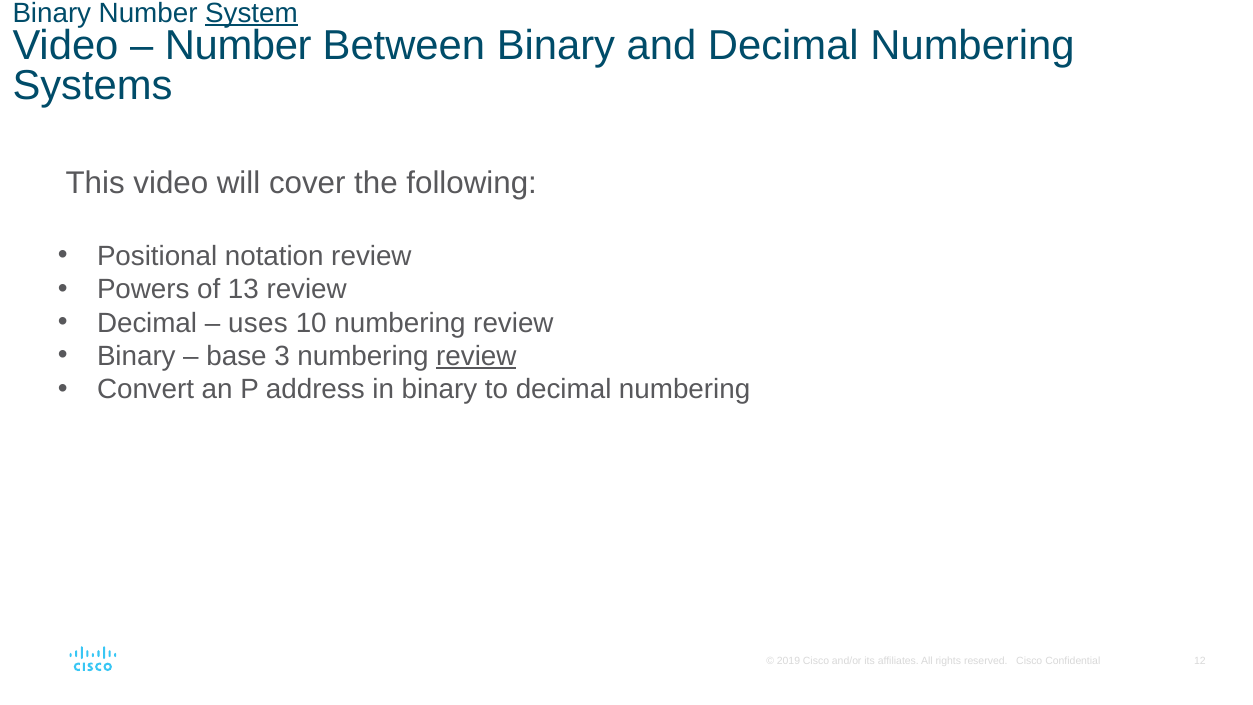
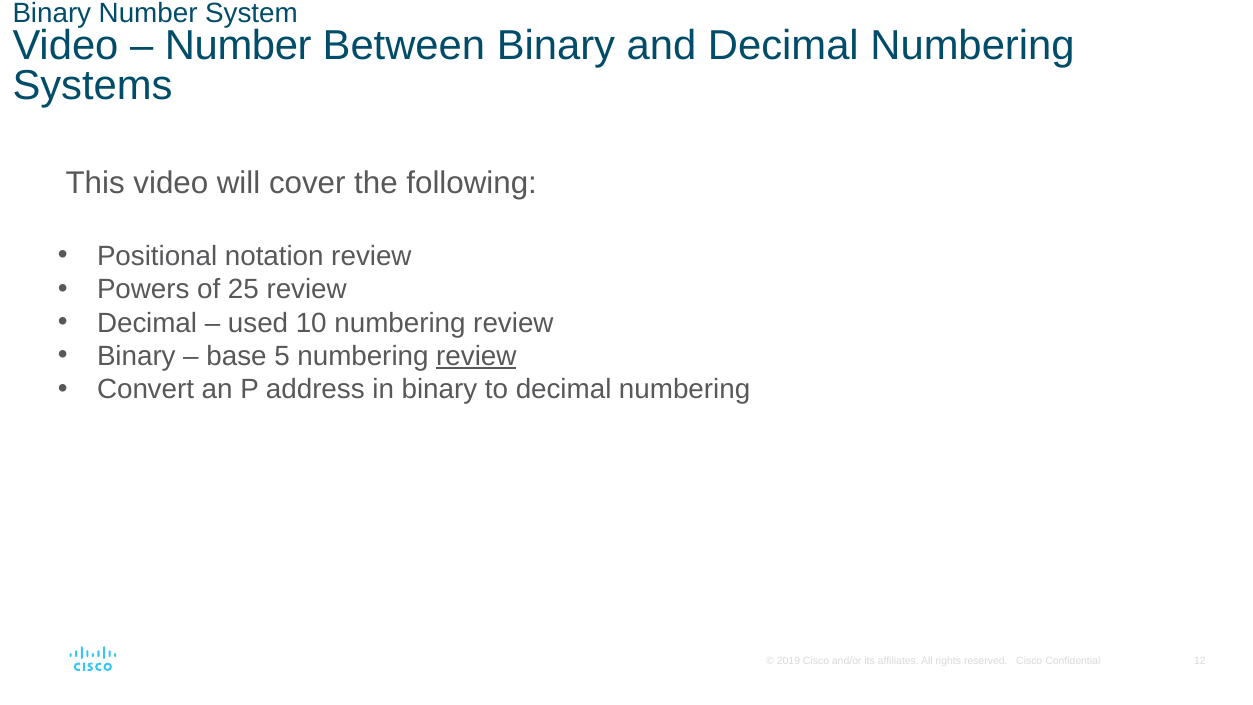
System underline: present -> none
13: 13 -> 25
uses: uses -> used
3: 3 -> 5
